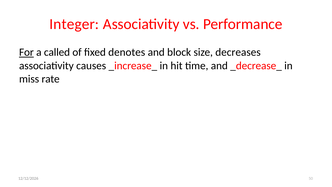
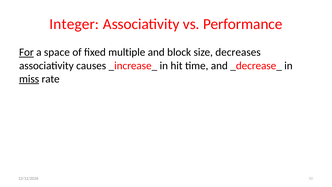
called: called -> space
denotes: denotes -> multiple
miss underline: none -> present
